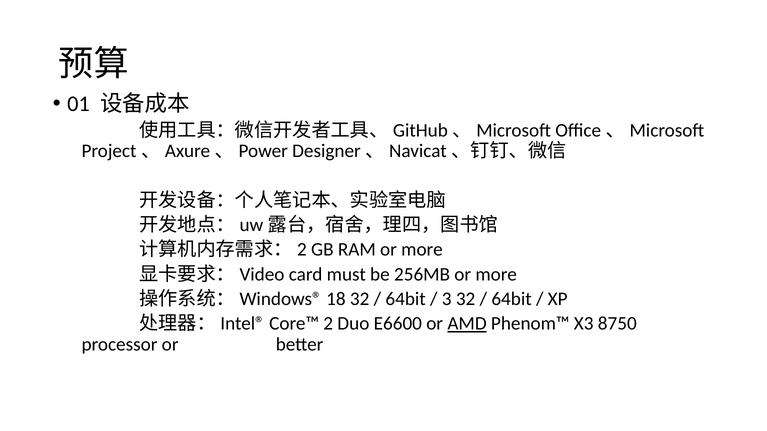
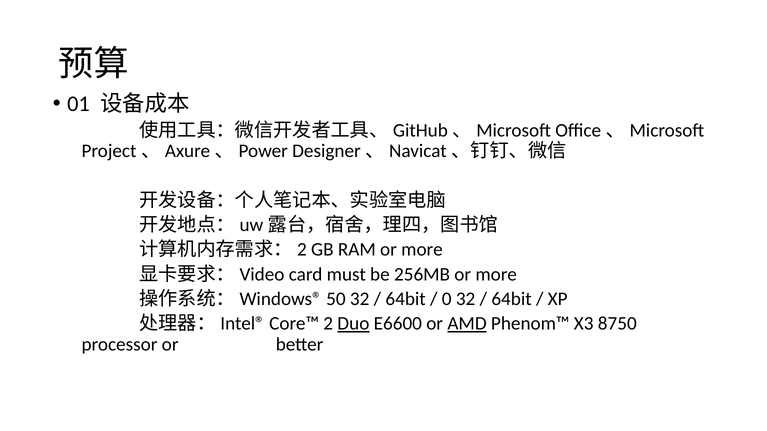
18: 18 -> 50
3: 3 -> 0
Duo underline: none -> present
